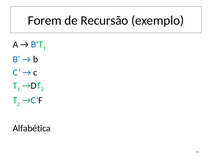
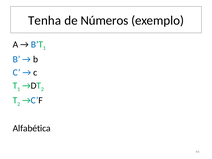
Forem: Forem -> Tenha
Recursão: Recursão -> Números
